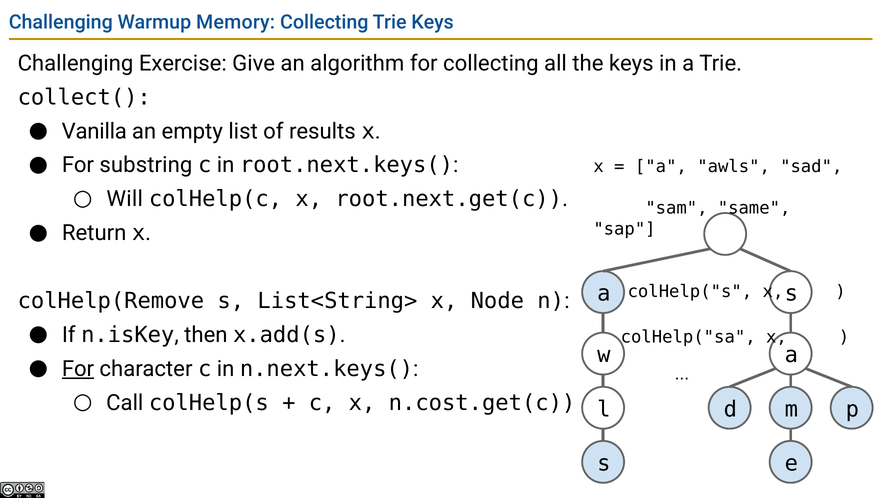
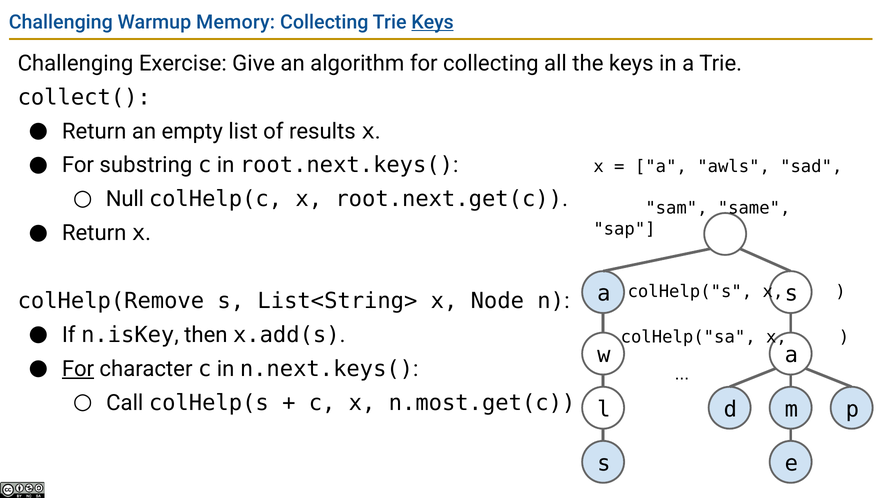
Keys at (433, 22) underline: none -> present
Vanilla at (94, 131): Vanilla -> Return
Will: Will -> Null
n.cost.get(c: n.cost.get(c -> n.most.get(c
